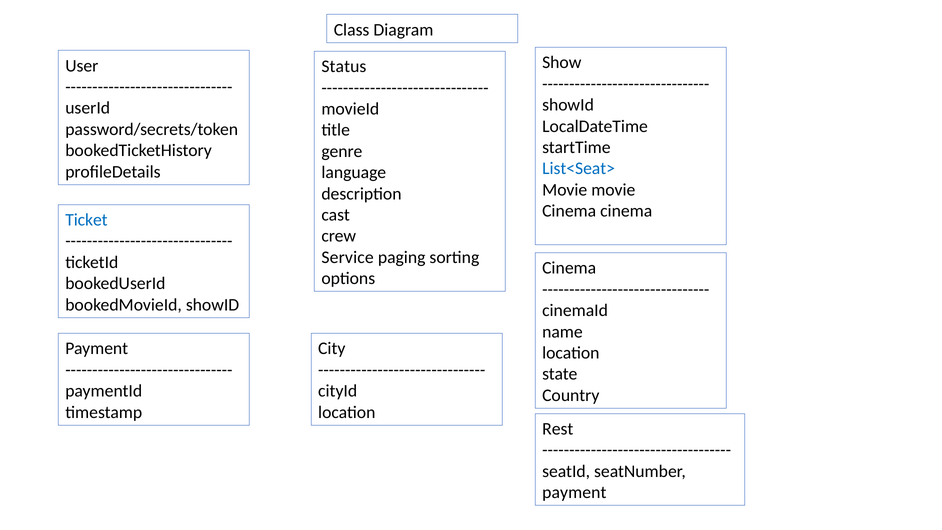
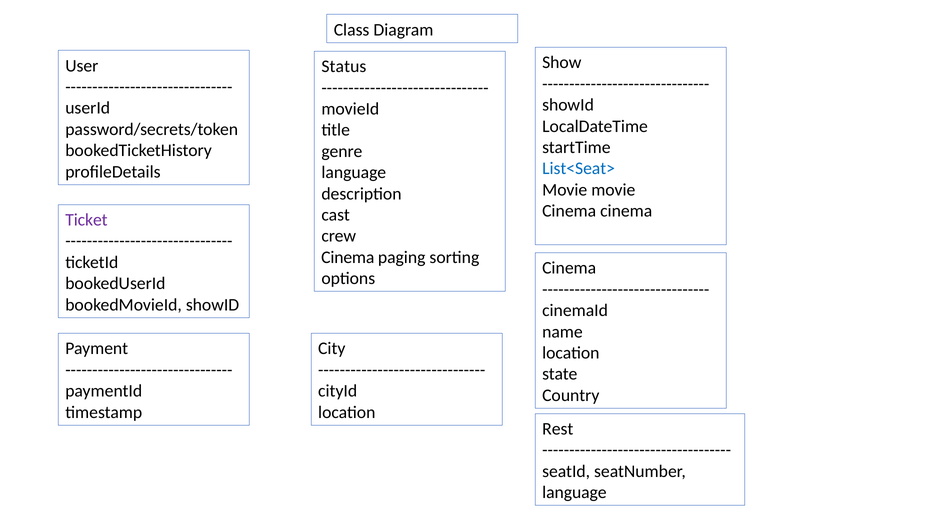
Ticket colour: blue -> purple
Service at (348, 257): Service -> Cinema
payment at (574, 492): payment -> language
